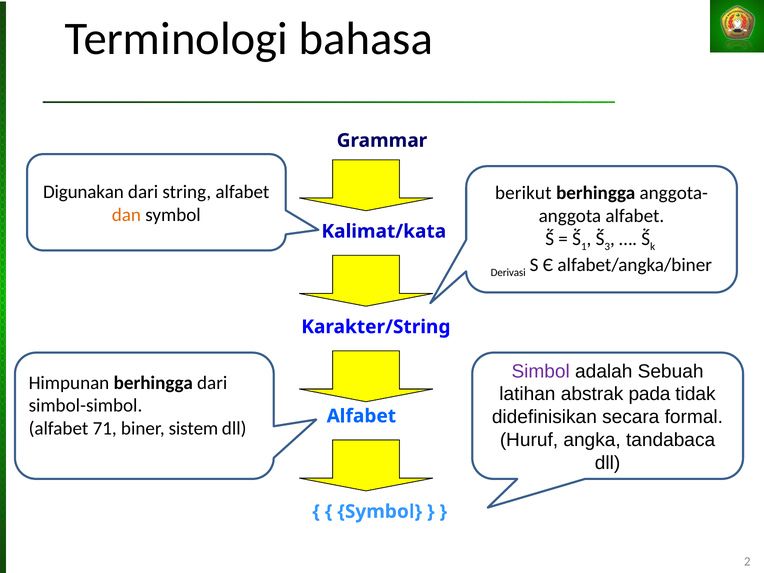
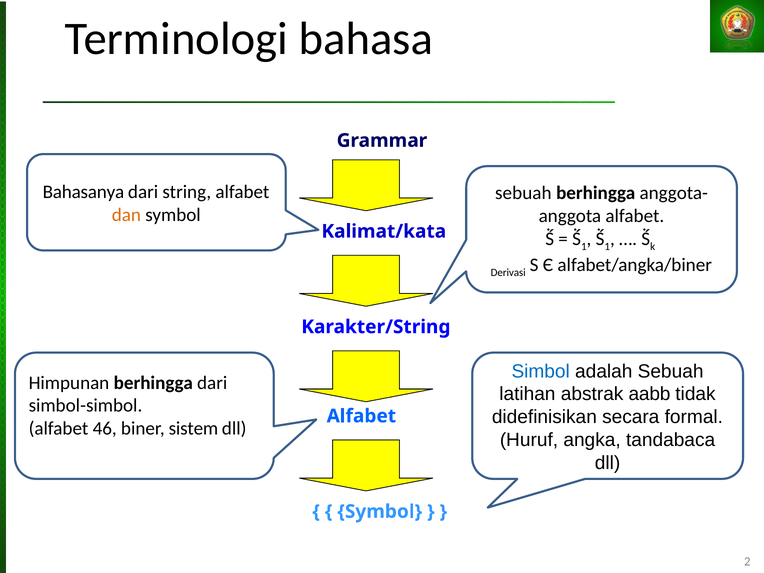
Digunakan: Digunakan -> Bahasanya
berikut at (523, 193): berikut -> sebuah
3 at (607, 246): 3 -> 1
Simbol colour: purple -> blue
pada: pada -> aabb
71: 71 -> 46
